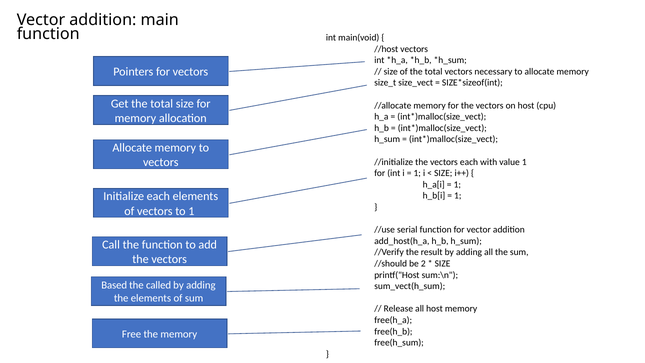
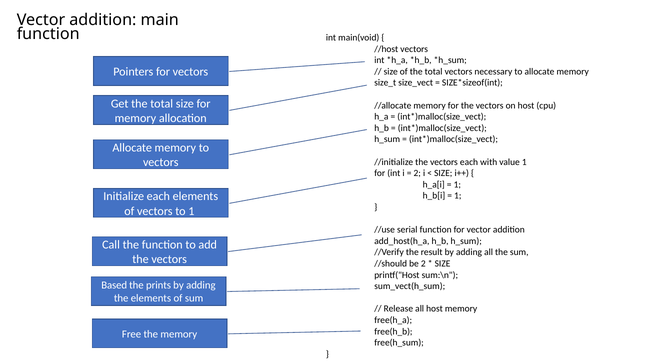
1 at (417, 173): 1 -> 2
called: called -> prints
